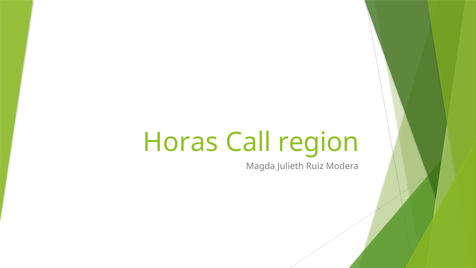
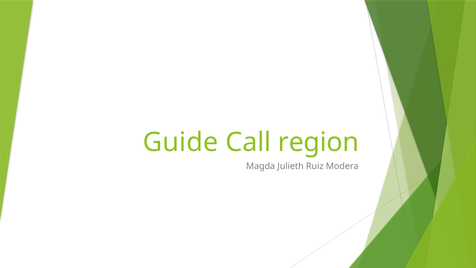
Horas: Horas -> Guide
